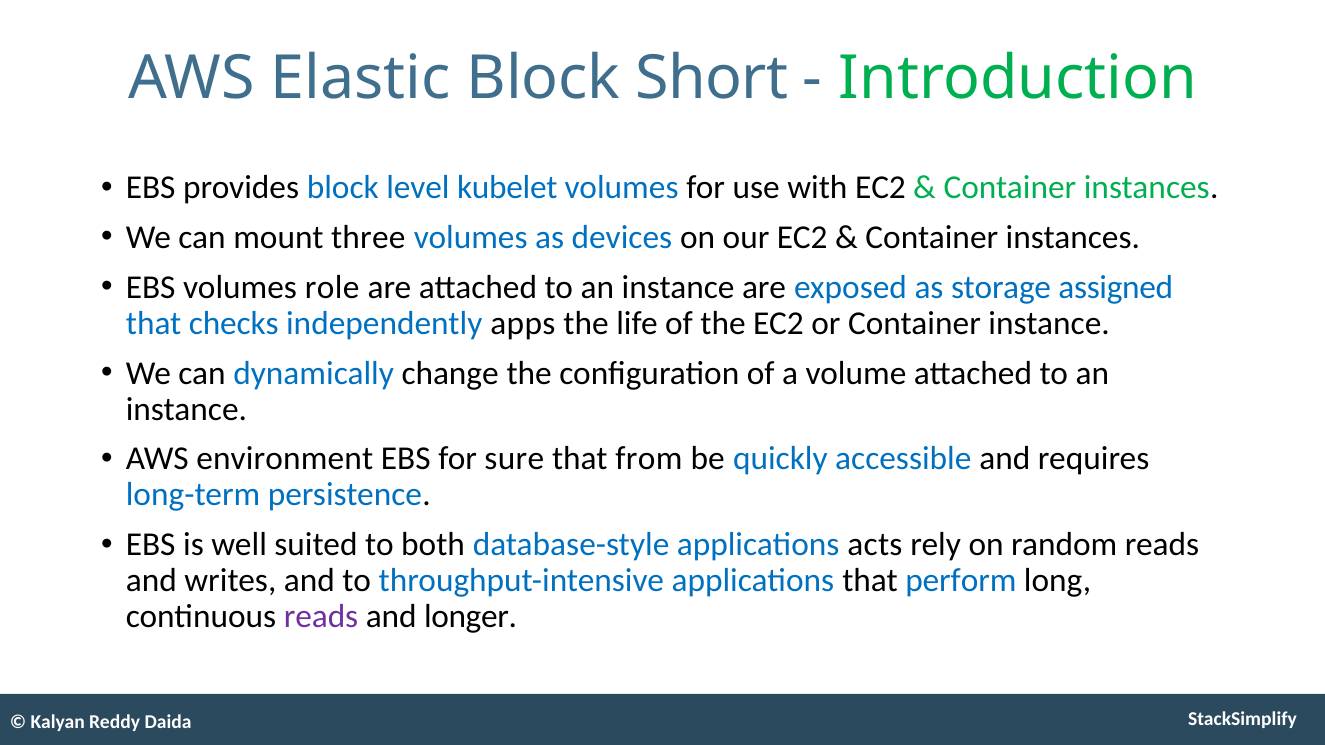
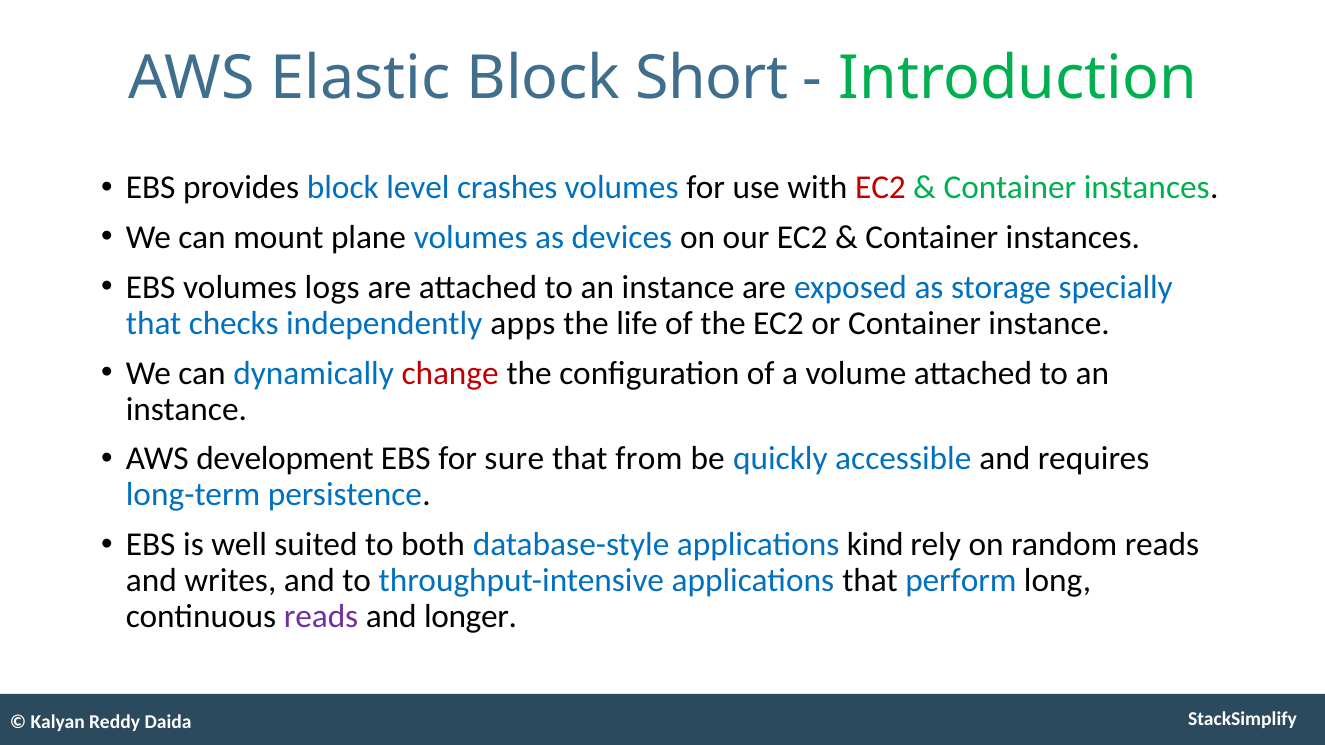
kubelet: kubelet -> crashes
EC2 at (881, 188) colour: black -> red
three: three -> plane
role: role -> logs
assigned: assigned -> specially
change colour: black -> red
environment: environment -> development
acts: acts -> kind
